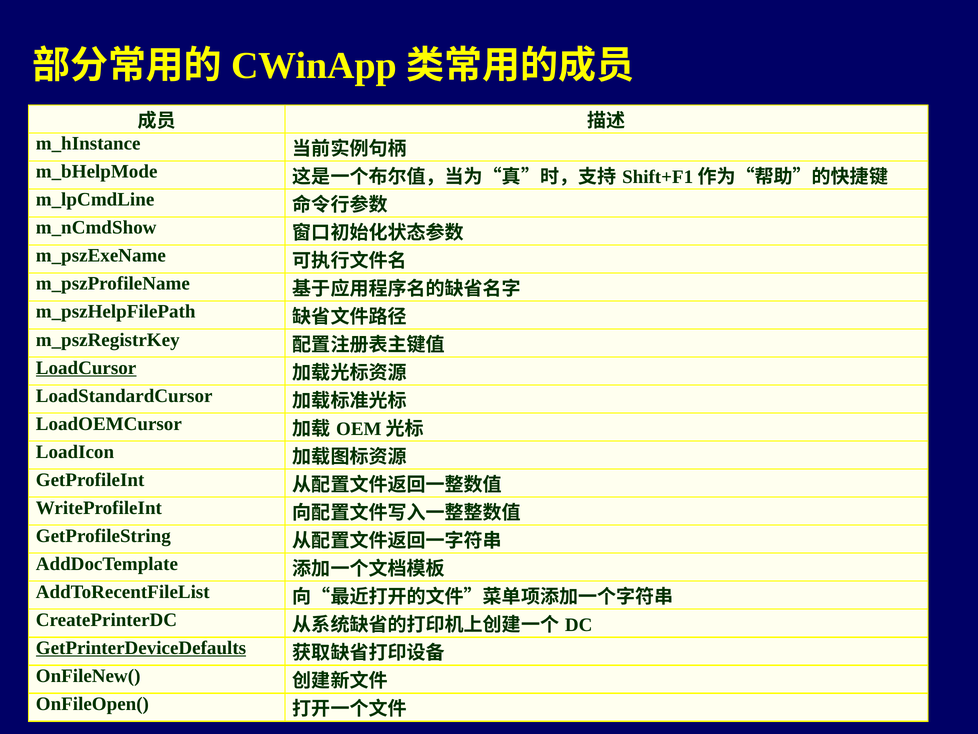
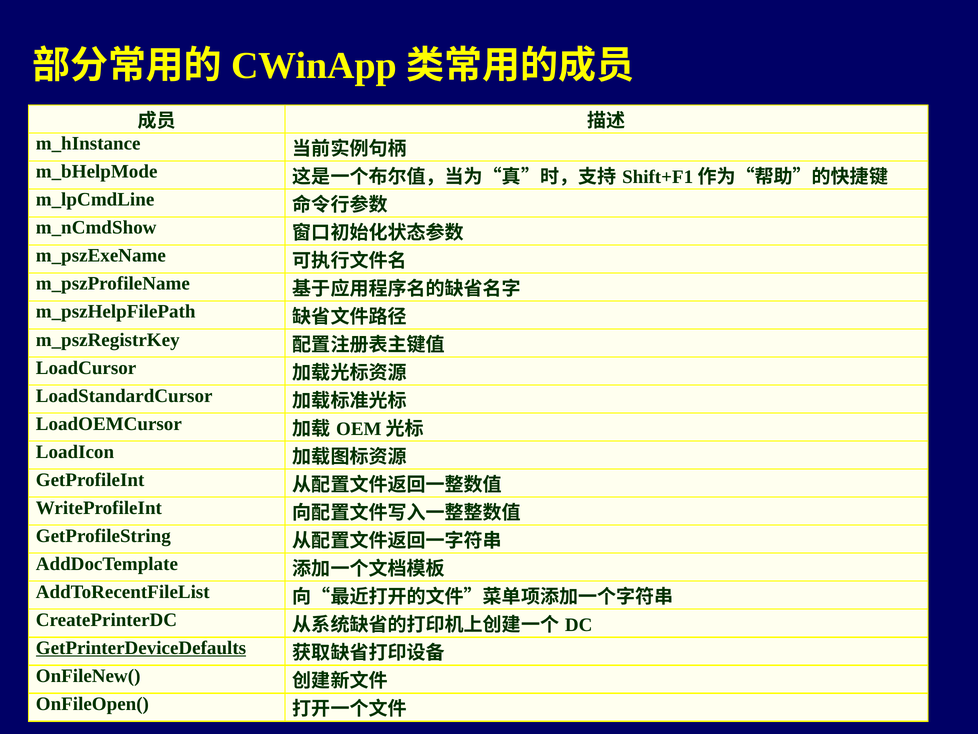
LoadCursor underline: present -> none
